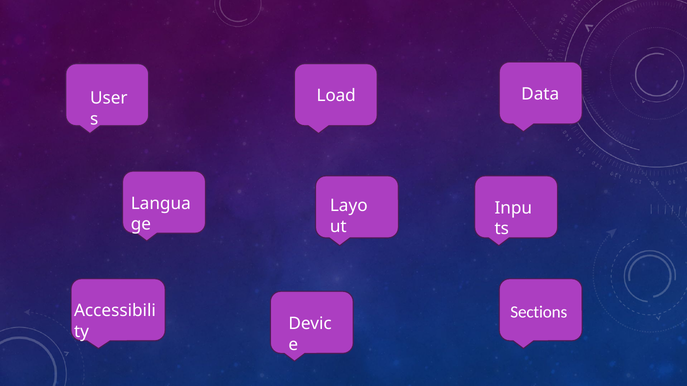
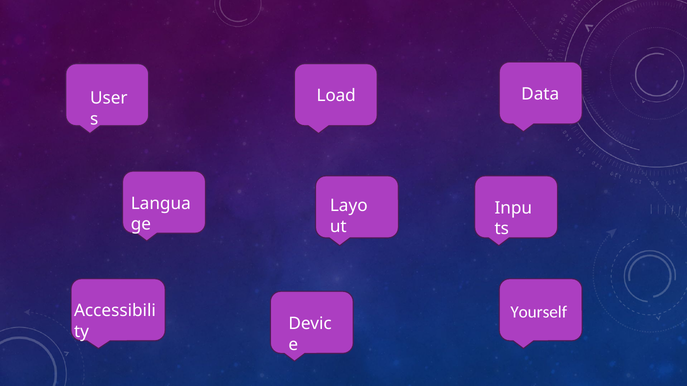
Sections: Sections -> Yourself
